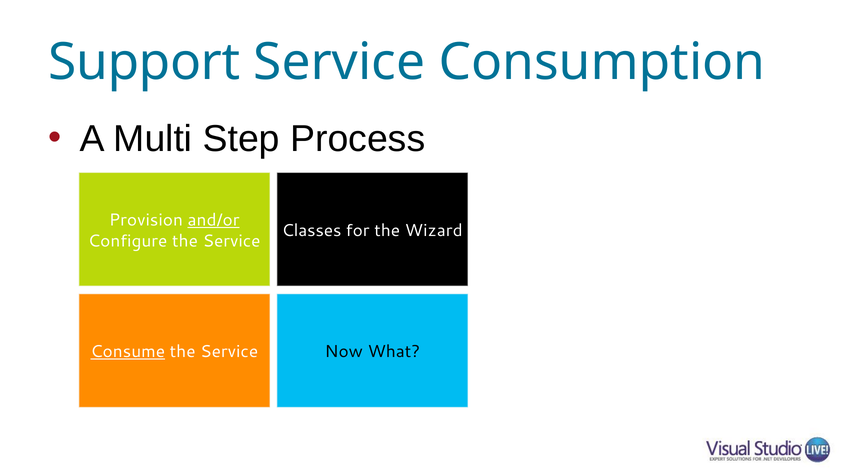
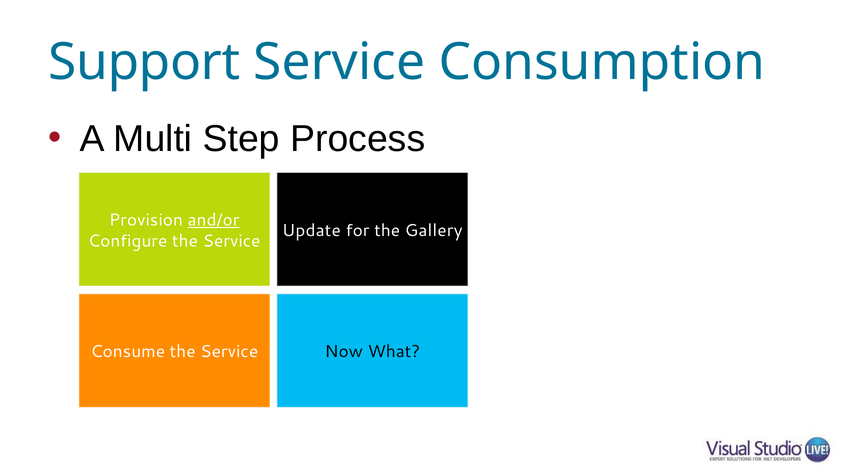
Classes: Classes -> Update
Wizard: Wizard -> Gallery
Consume underline: present -> none
